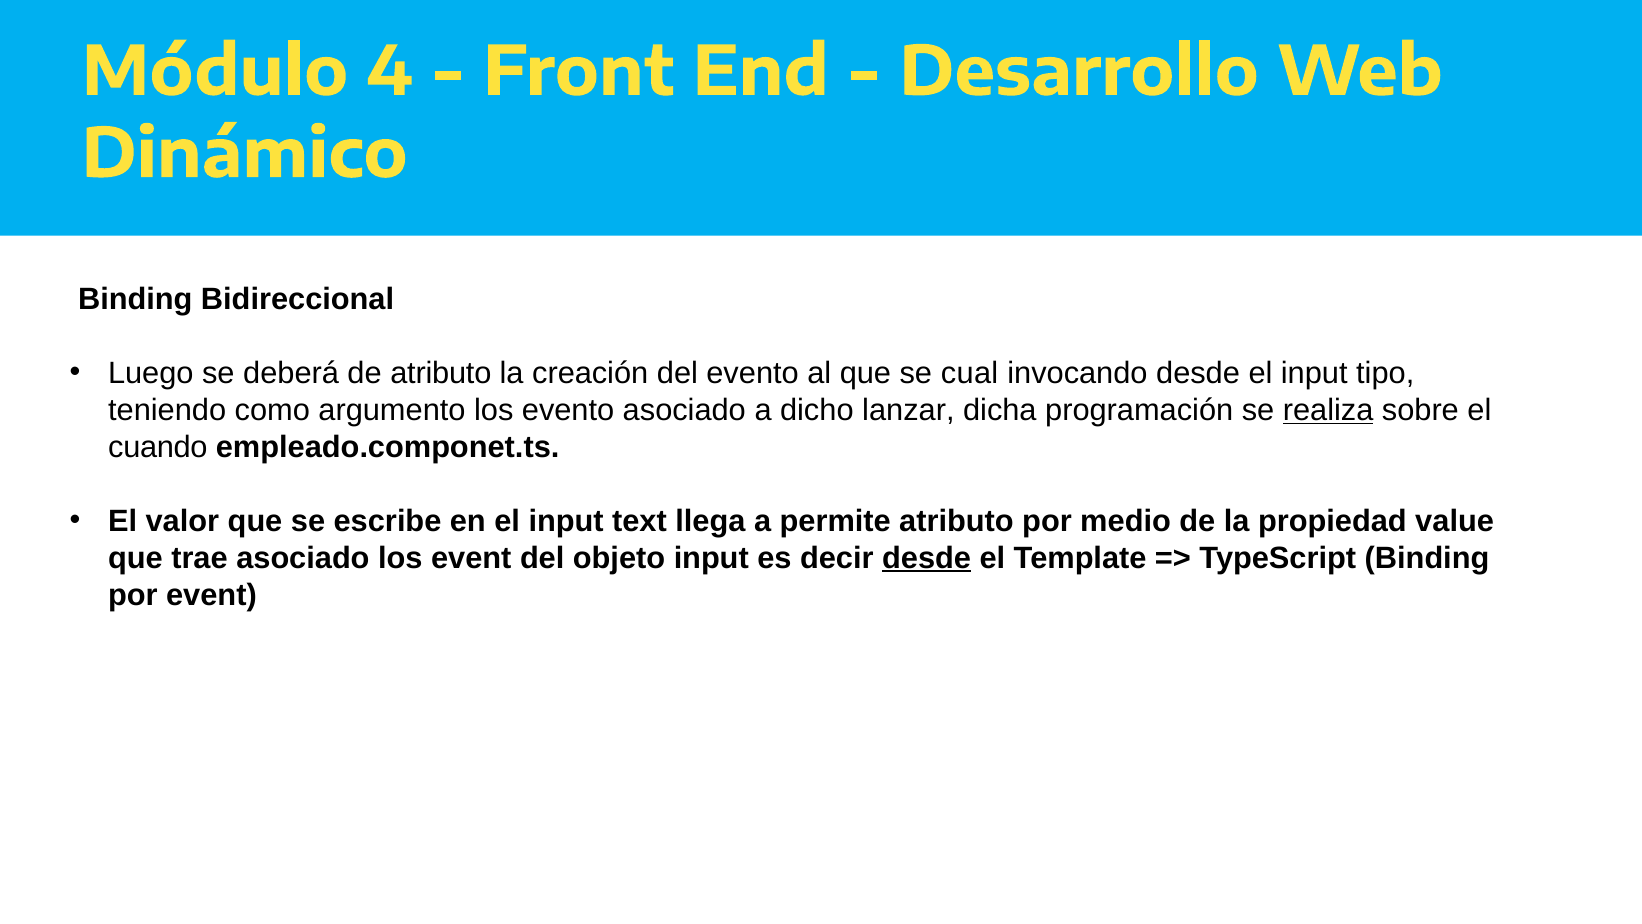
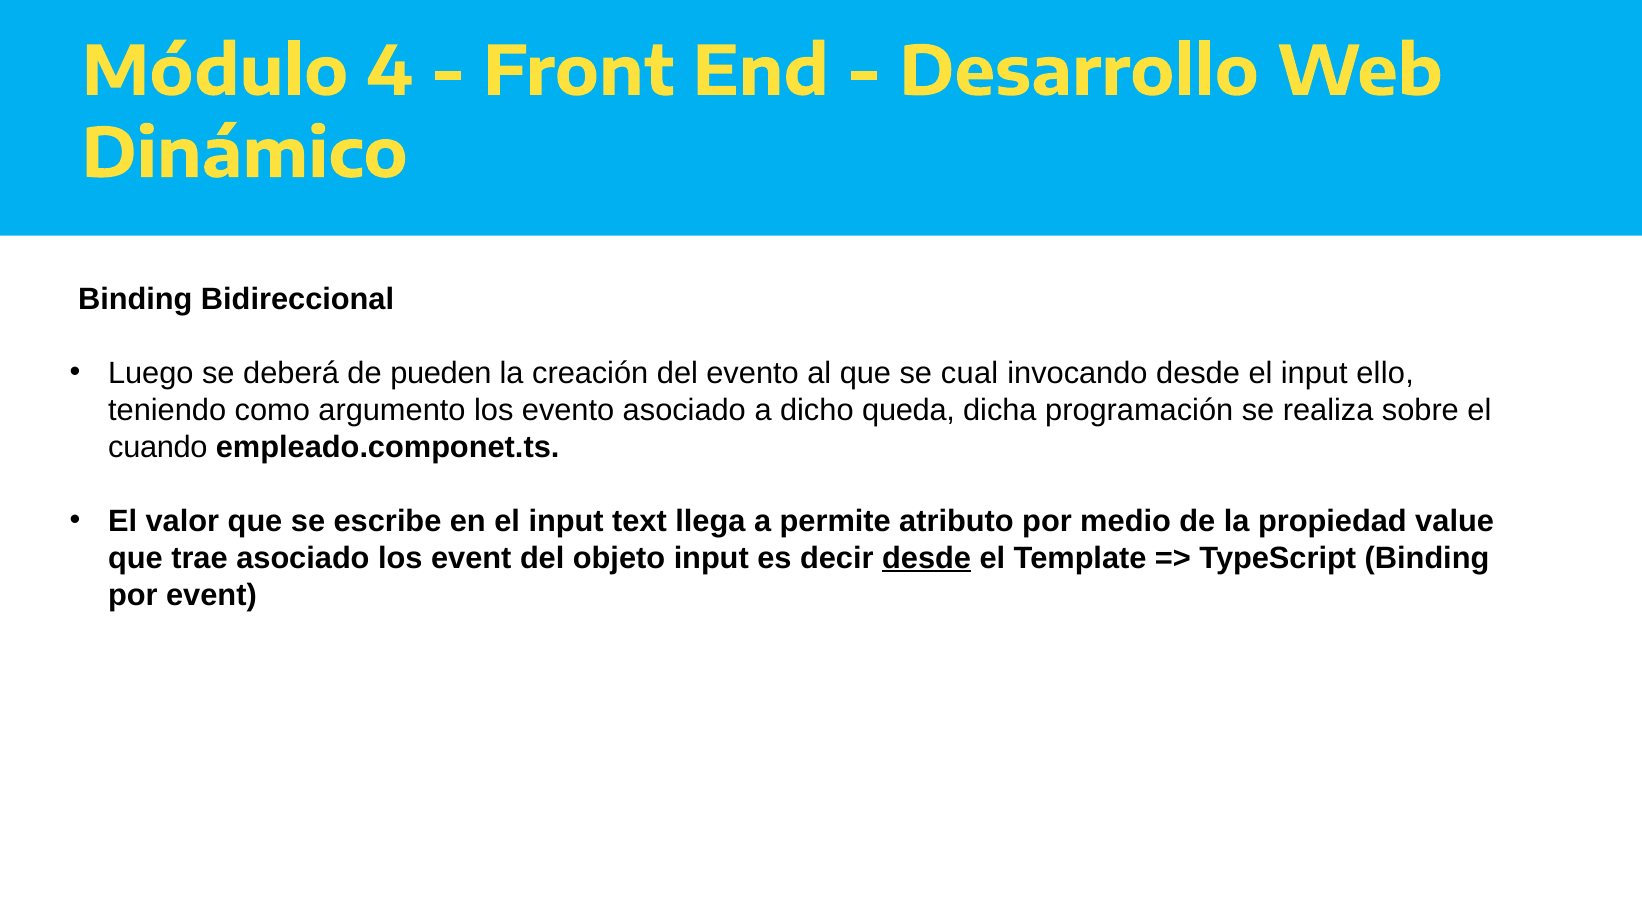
de atributo: atributo -> pueden
tipo: tipo -> ello
lanzar: lanzar -> queda
realiza underline: present -> none
